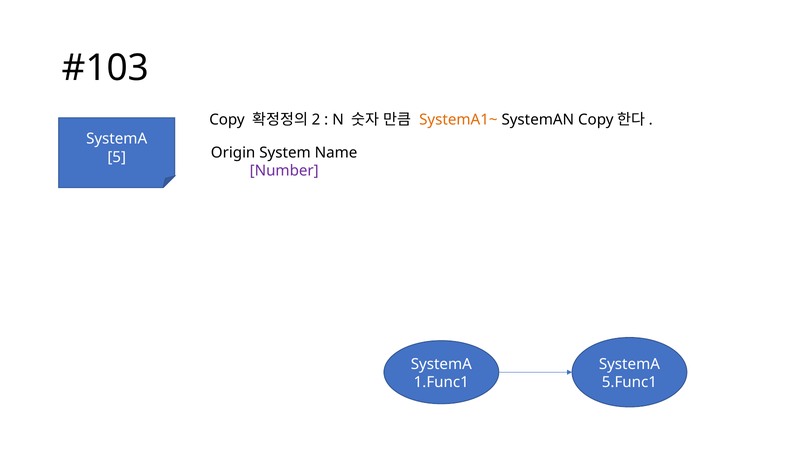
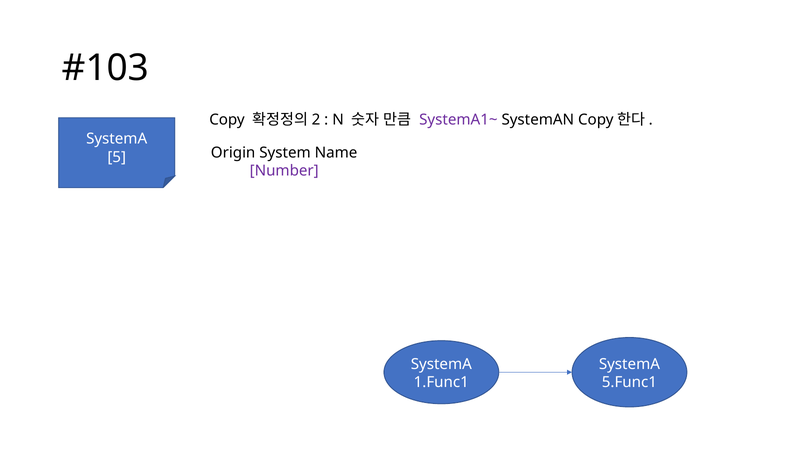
SystemA1~ colour: orange -> purple
